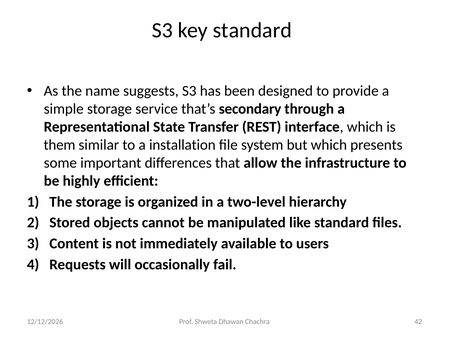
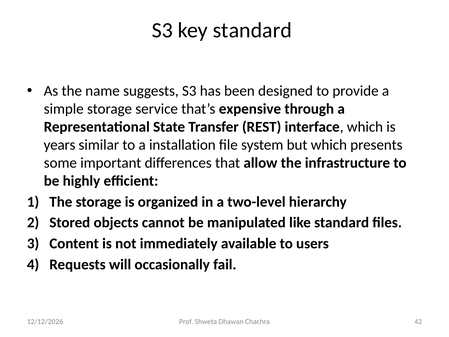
secondary: secondary -> expensive
them: them -> years
